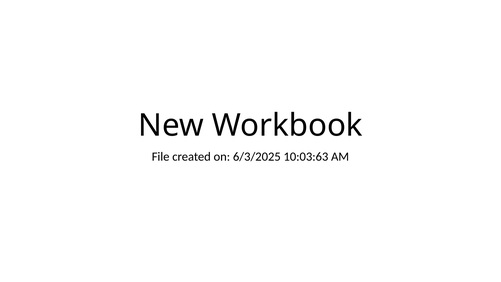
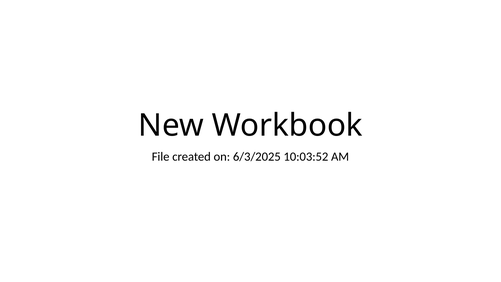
10:03:63: 10:03:63 -> 10:03:52
